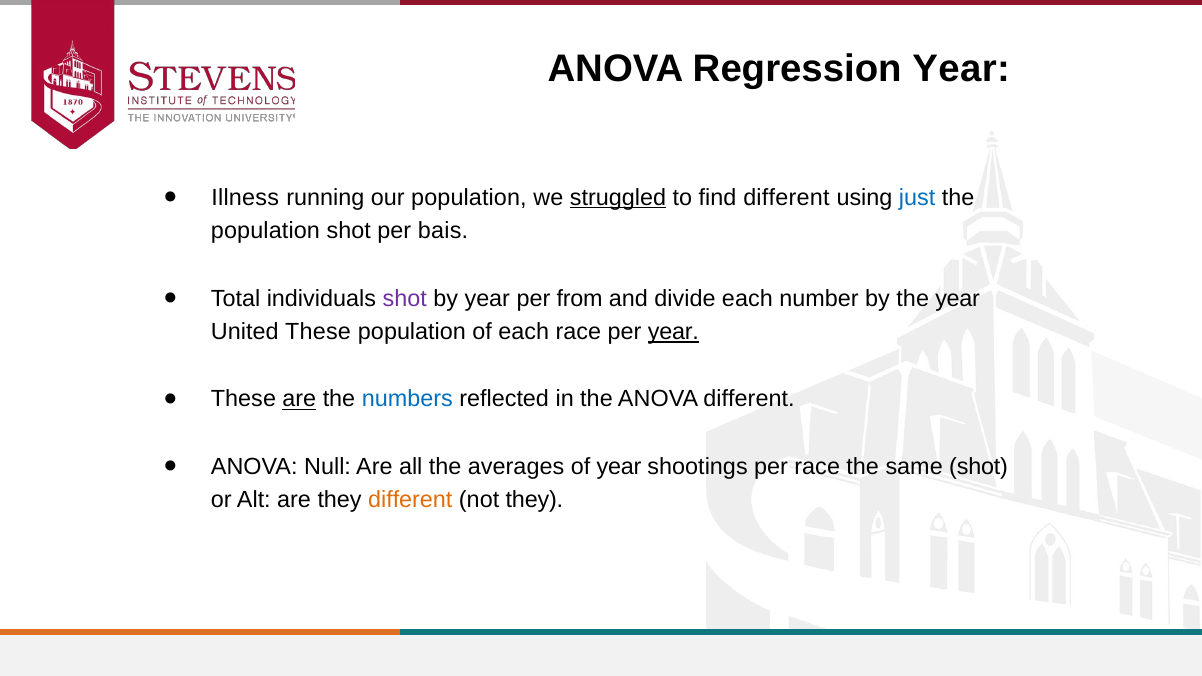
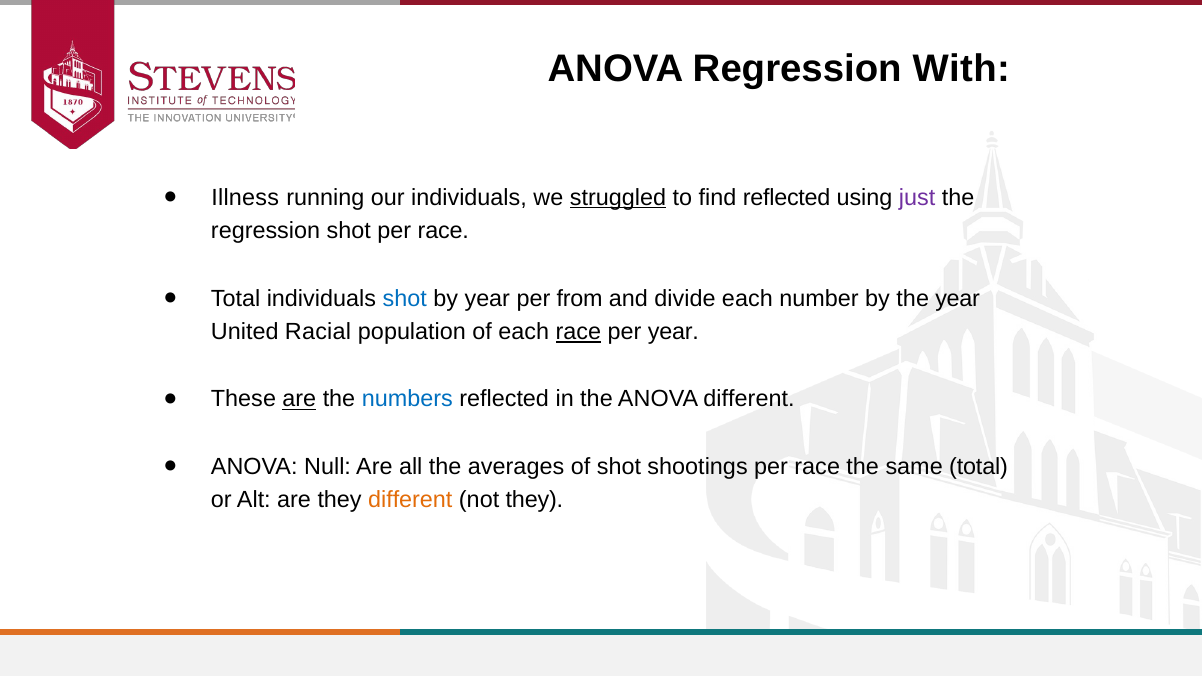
Regression Year: Year -> With
our population: population -> individuals
find different: different -> reflected
just colour: blue -> purple
population at (265, 231): population -> regression
shot per bais: bais -> race
shot at (405, 298) colour: purple -> blue
United These: These -> Racial
race at (578, 332) underline: none -> present
year at (673, 332) underline: present -> none
of year: year -> shot
same shot: shot -> total
